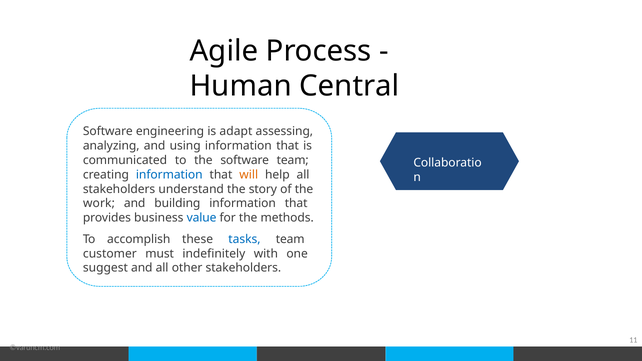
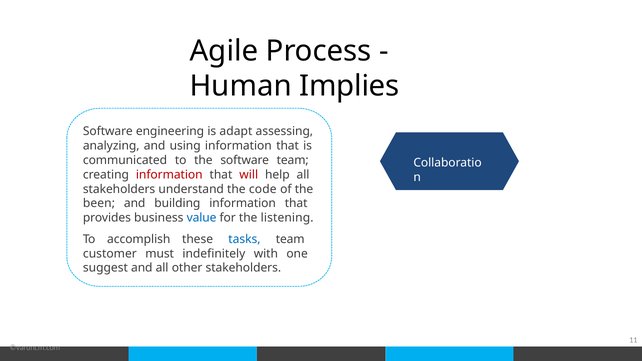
Central: Central -> Implies
information at (169, 175) colour: blue -> red
will colour: orange -> red
story: story -> code
work: work -> been
methods: methods -> listening
